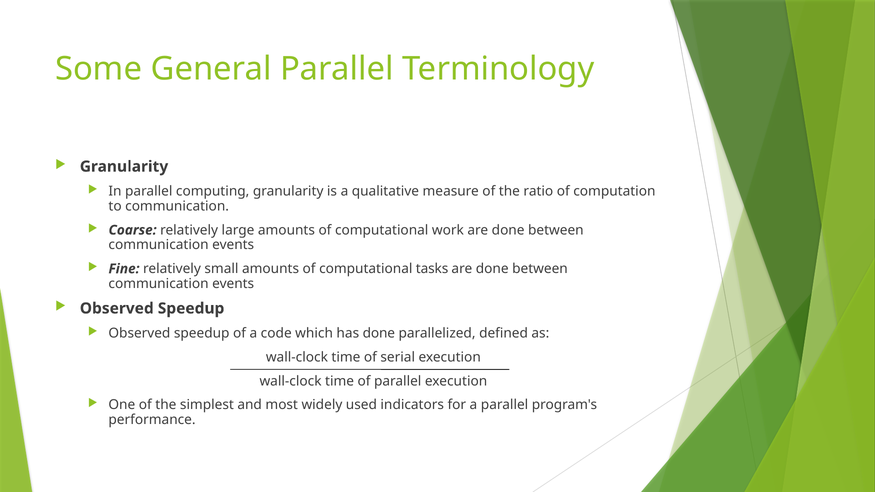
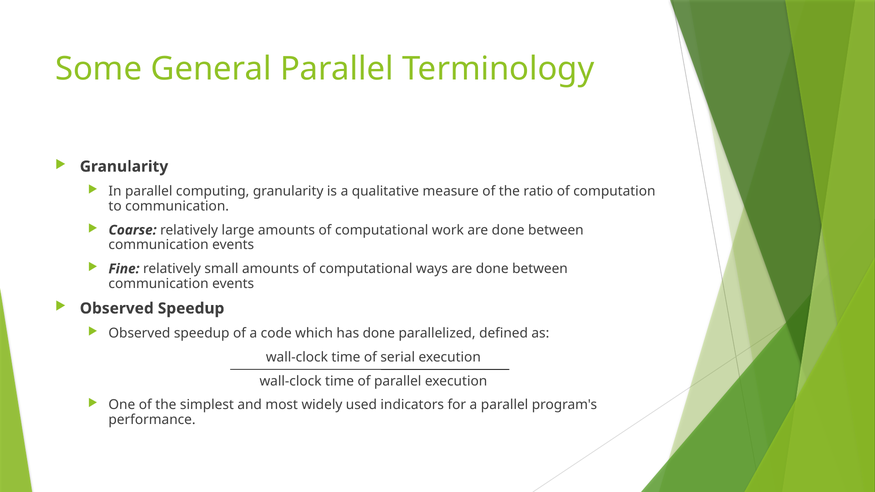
tasks: tasks -> ways
